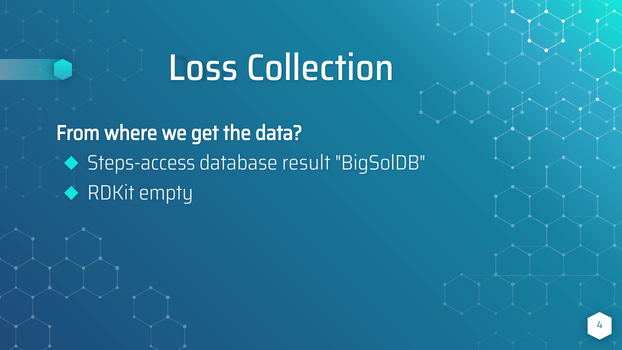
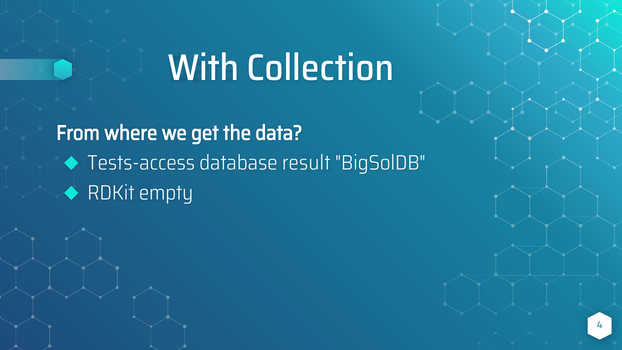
Loss: Loss -> With
Steps-access: Steps-access -> Tests-access
